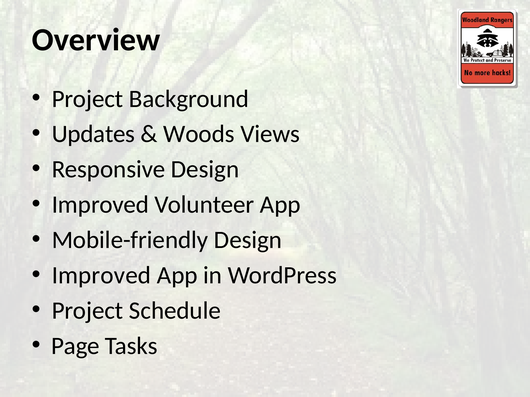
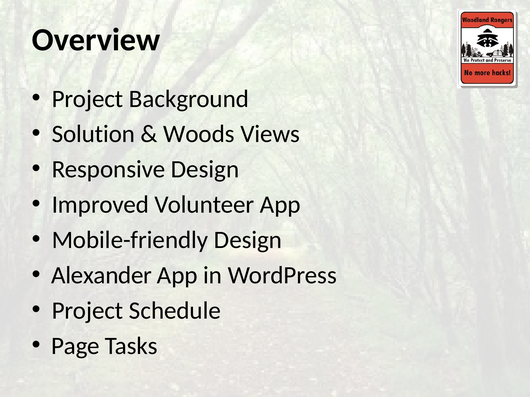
Updates: Updates -> Solution
Improved at (101, 276): Improved -> Alexander
